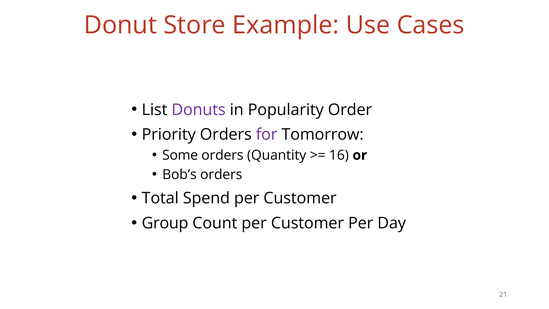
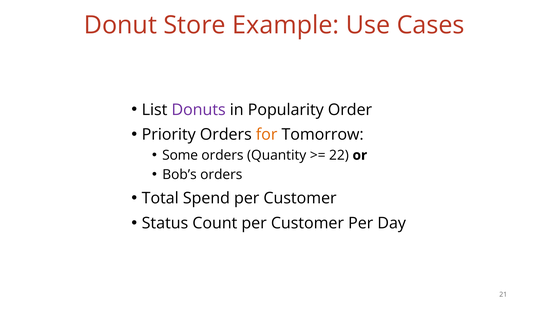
for colour: purple -> orange
16: 16 -> 22
Group: Group -> Status
